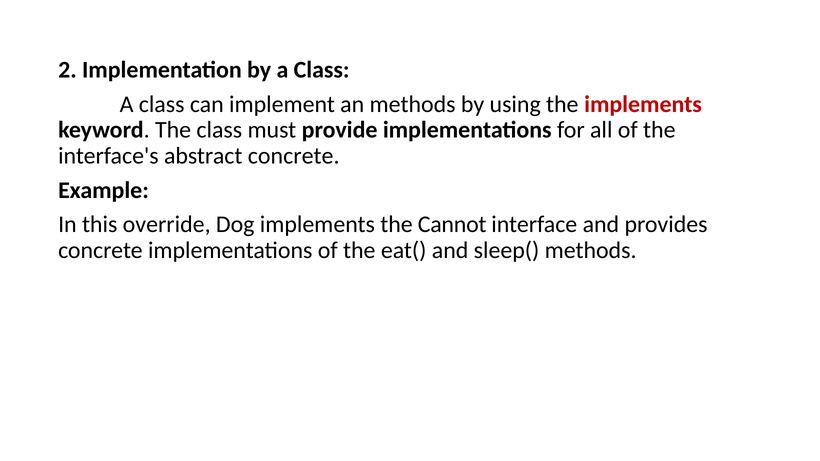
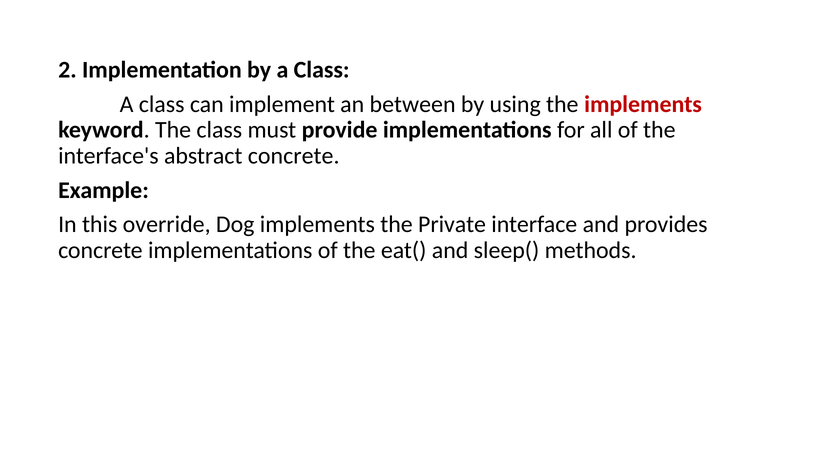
an methods: methods -> between
Cannot: Cannot -> Private
